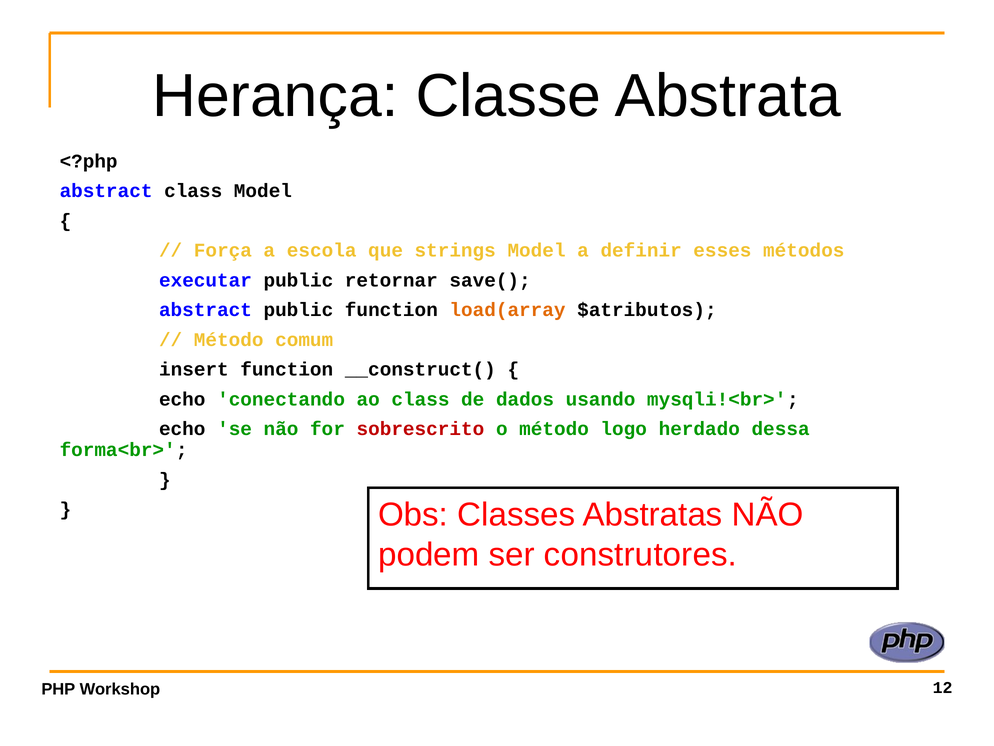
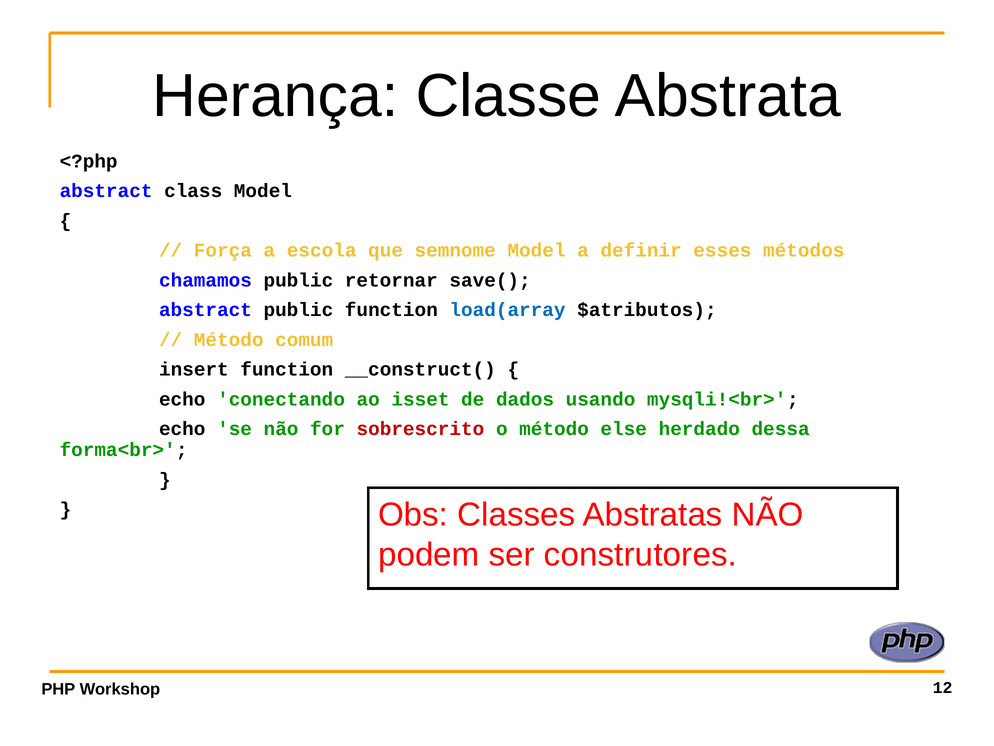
strings: strings -> semnome
executar: executar -> chamamos
load(array colour: orange -> blue
ao class: class -> isset
logo: logo -> else
